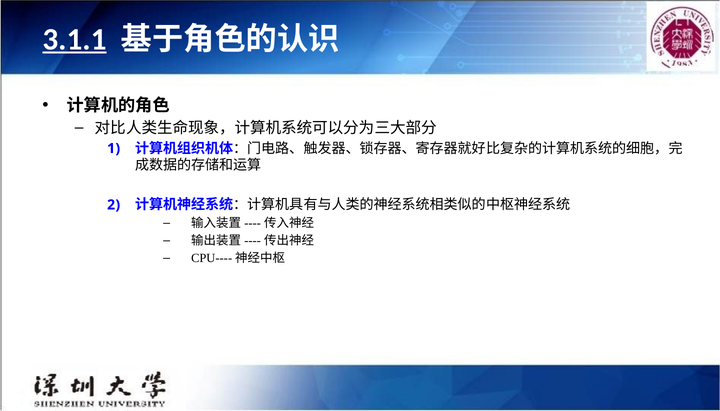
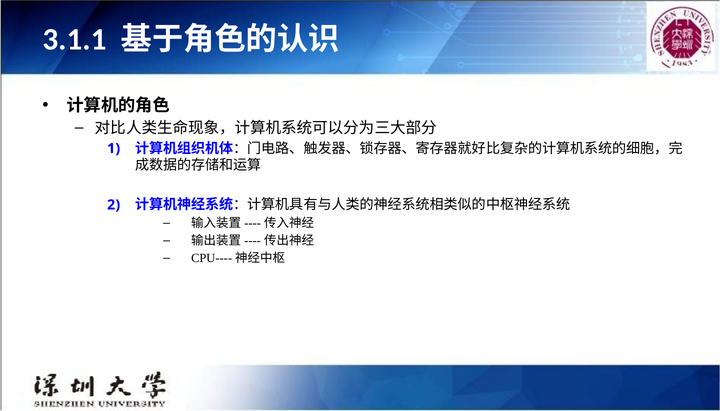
3.1.1 underline: present -> none
